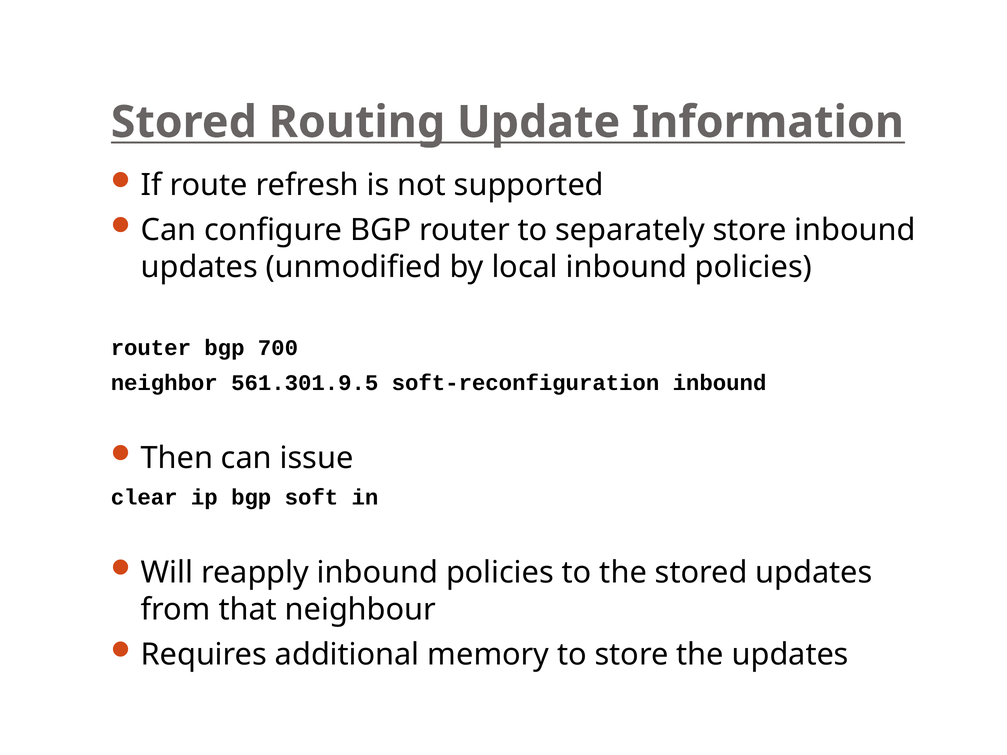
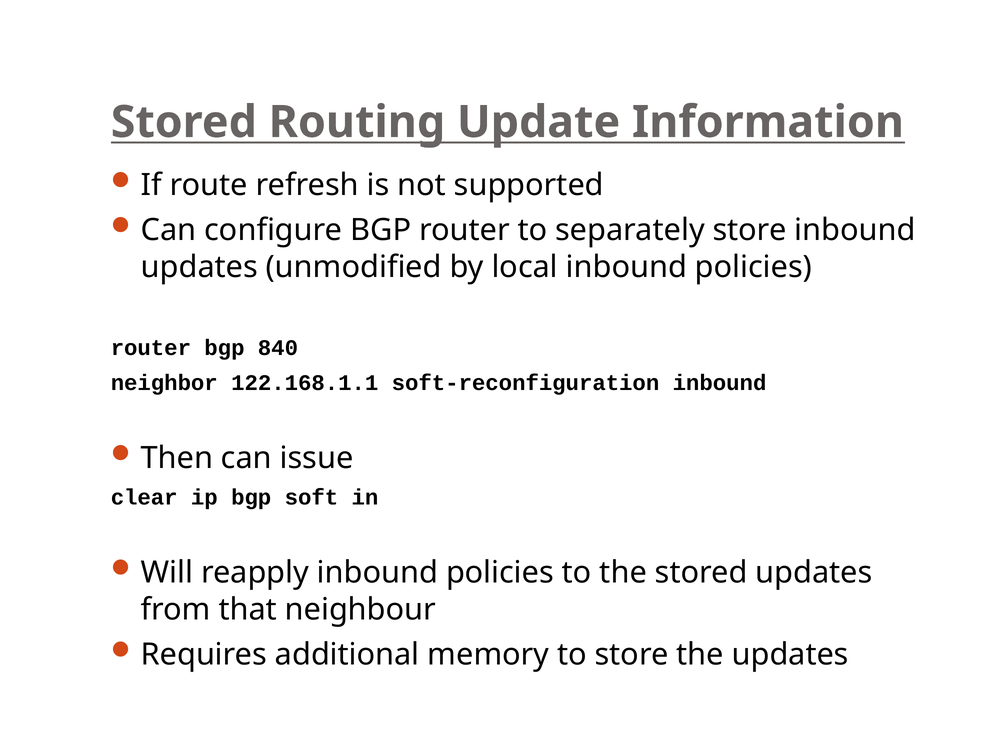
700: 700 -> 840
561.301.9.5: 561.301.9.5 -> 122.168.1.1
